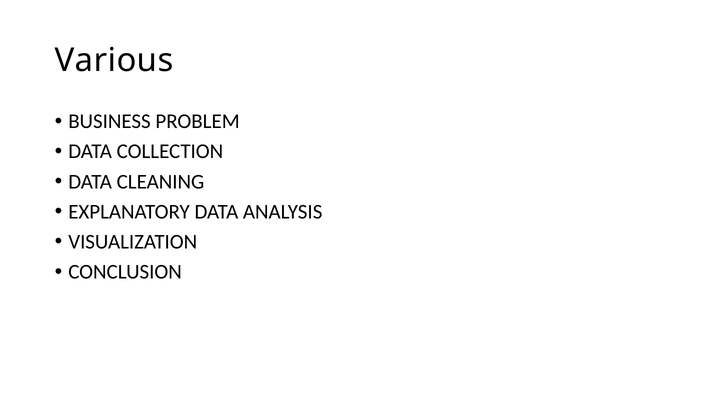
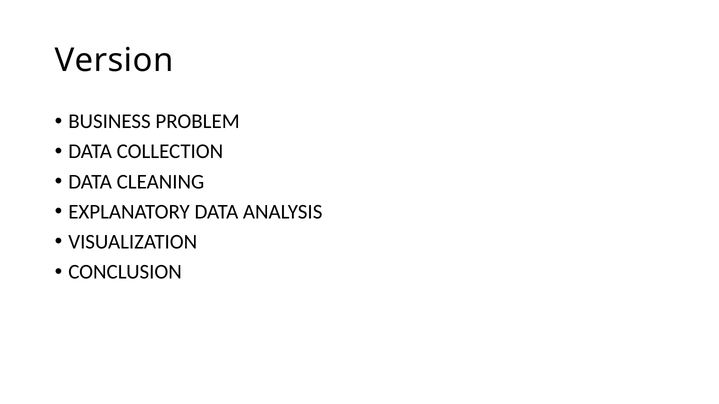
Various: Various -> Version
